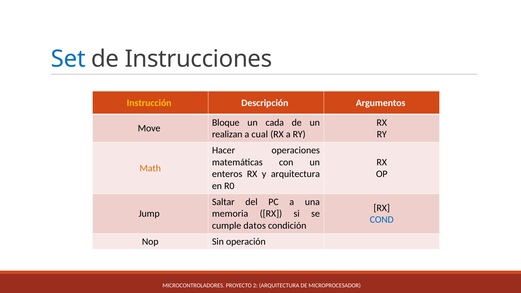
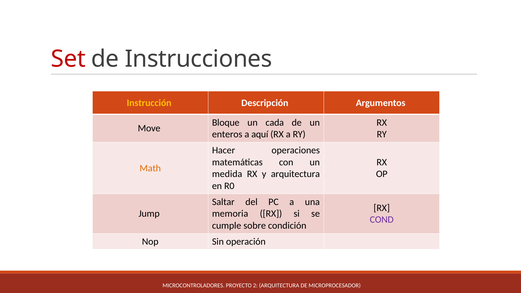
Set colour: blue -> red
realizan: realizan -> enteros
cual: cual -> aquí
enteros: enteros -> medida
COND colour: blue -> purple
datos: datos -> sobre
